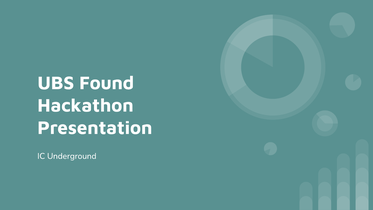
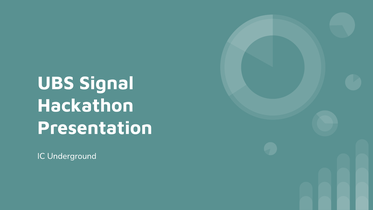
Found: Found -> Signal
